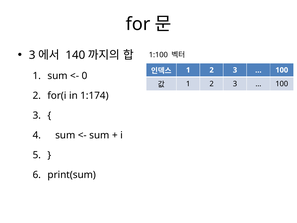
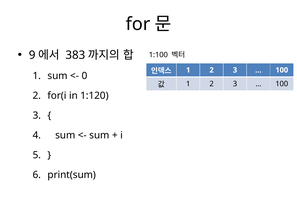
3 at (32, 55): 3 -> 9
140: 140 -> 383
1:174: 1:174 -> 1:120
